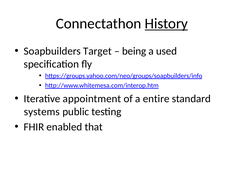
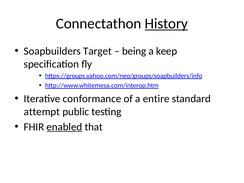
used: used -> keep
appointment: appointment -> conformance
systems: systems -> attempt
enabled underline: none -> present
